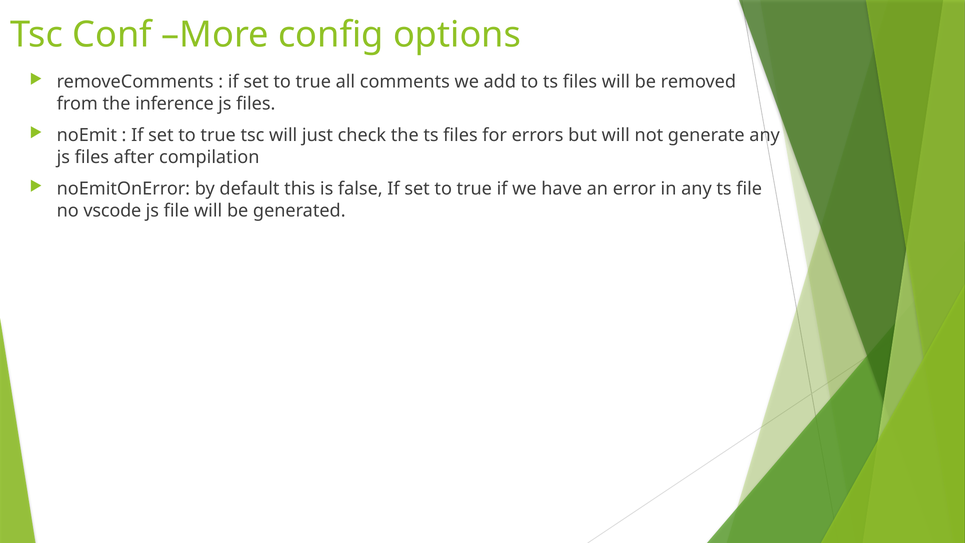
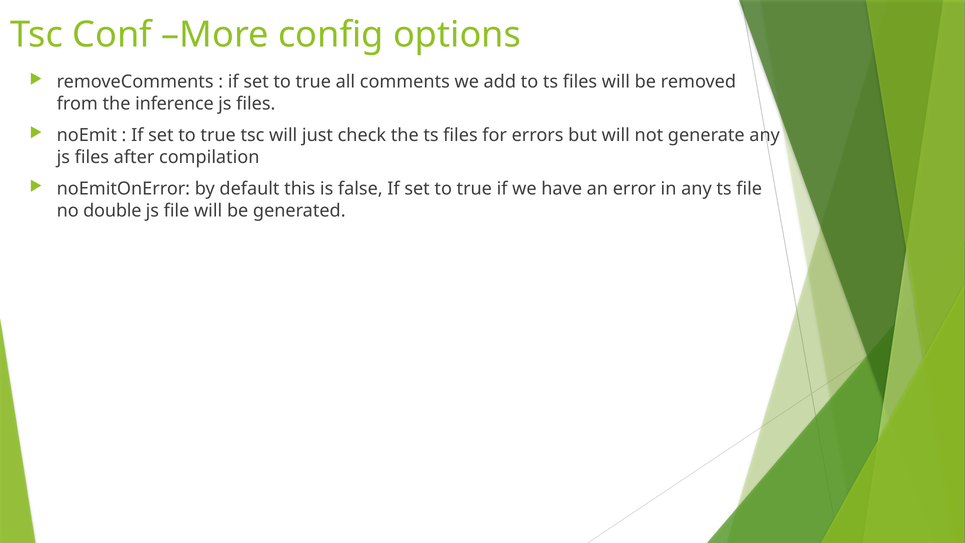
vscode: vscode -> double
